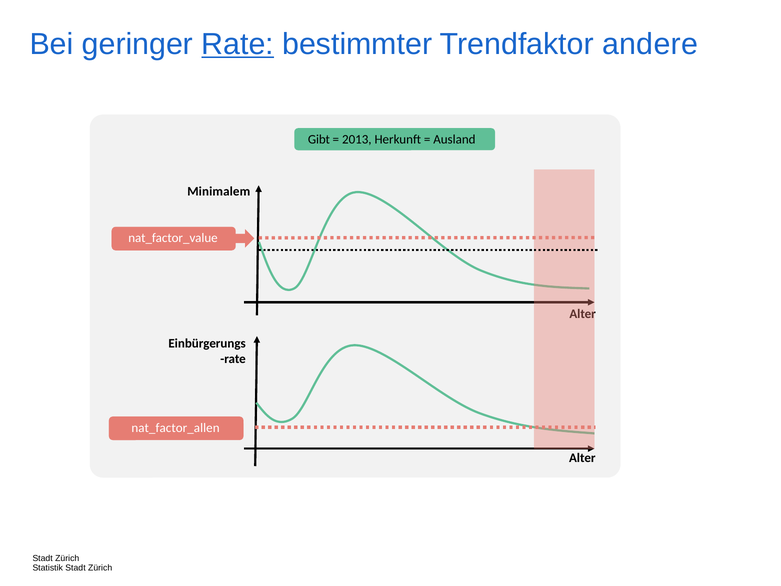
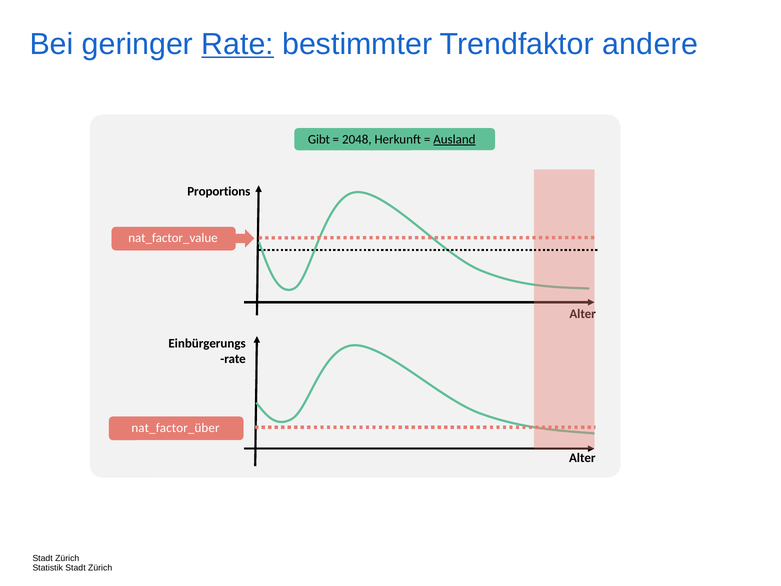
2013: 2013 -> 2048
Ausland underline: none -> present
Minimalem: Minimalem -> Proportions
nat_factor_allen: nat_factor_allen -> nat_factor_über
